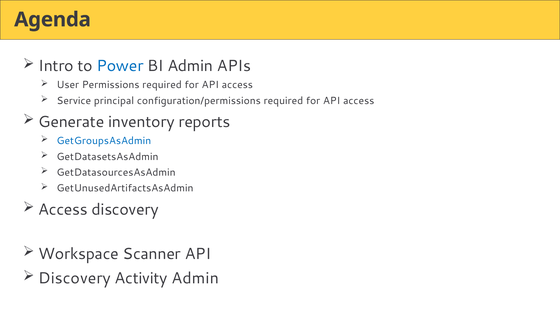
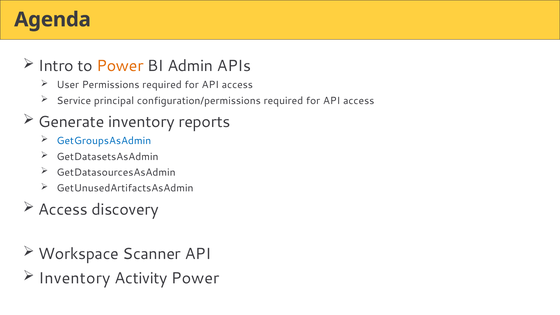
Power at (120, 66) colour: blue -> orange
Discovery at (75, 278): Discovery -> Inventory
Activity Admin: Admin -> Power
